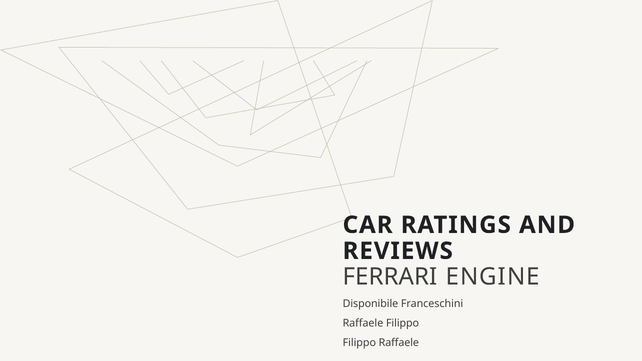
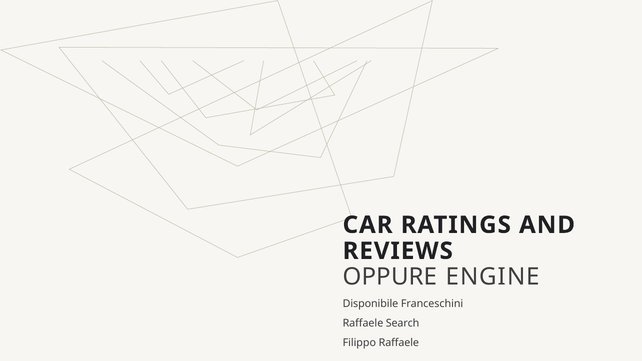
FERRARI: FERRARI -> OPPURE
Raffaele Filippo: Filippo -> Search
